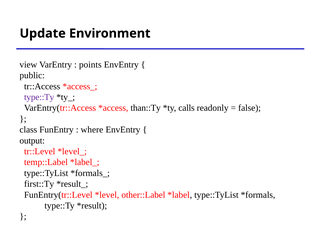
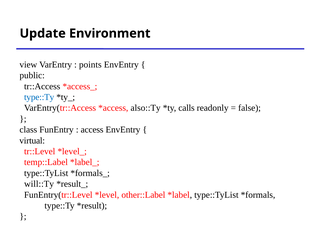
type::Ty at (39, 97) colour: purple -> blue
than::Ty: than::Ty -> also::Ty
where: where -> access
output: output -> virtual
first::Ty: first::Ty -> will::Ty
